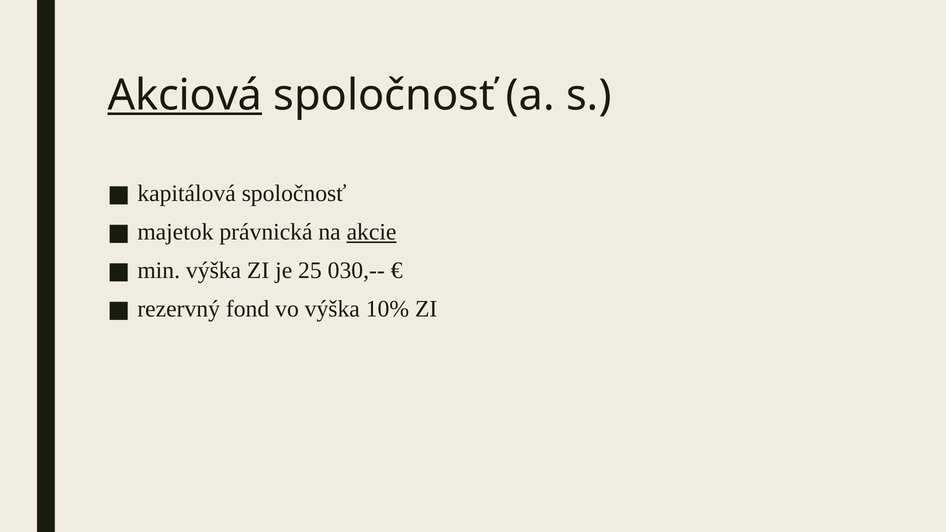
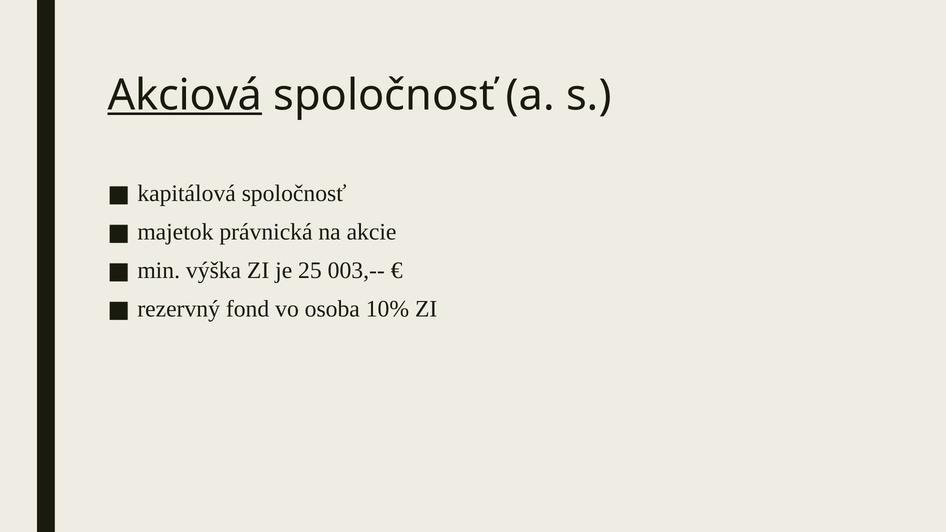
akcie underline: present -> none
030,--: 030,-- -> 003,--
vo výška: výška -> osoba
